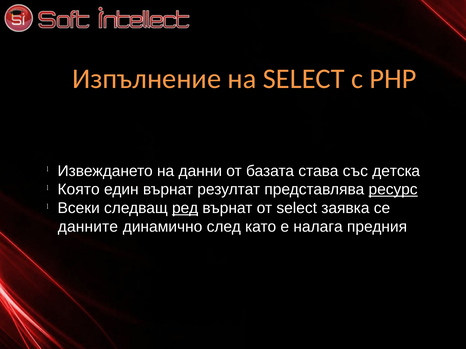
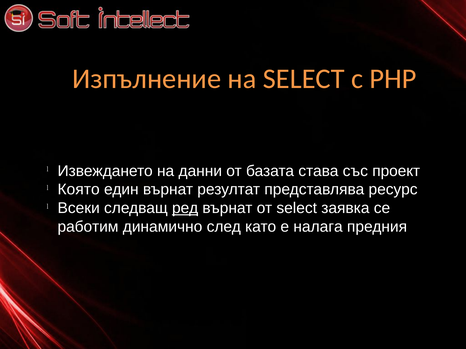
детска: детска -> проект
ресурс underline: present -> none
данните: данните -> работим
